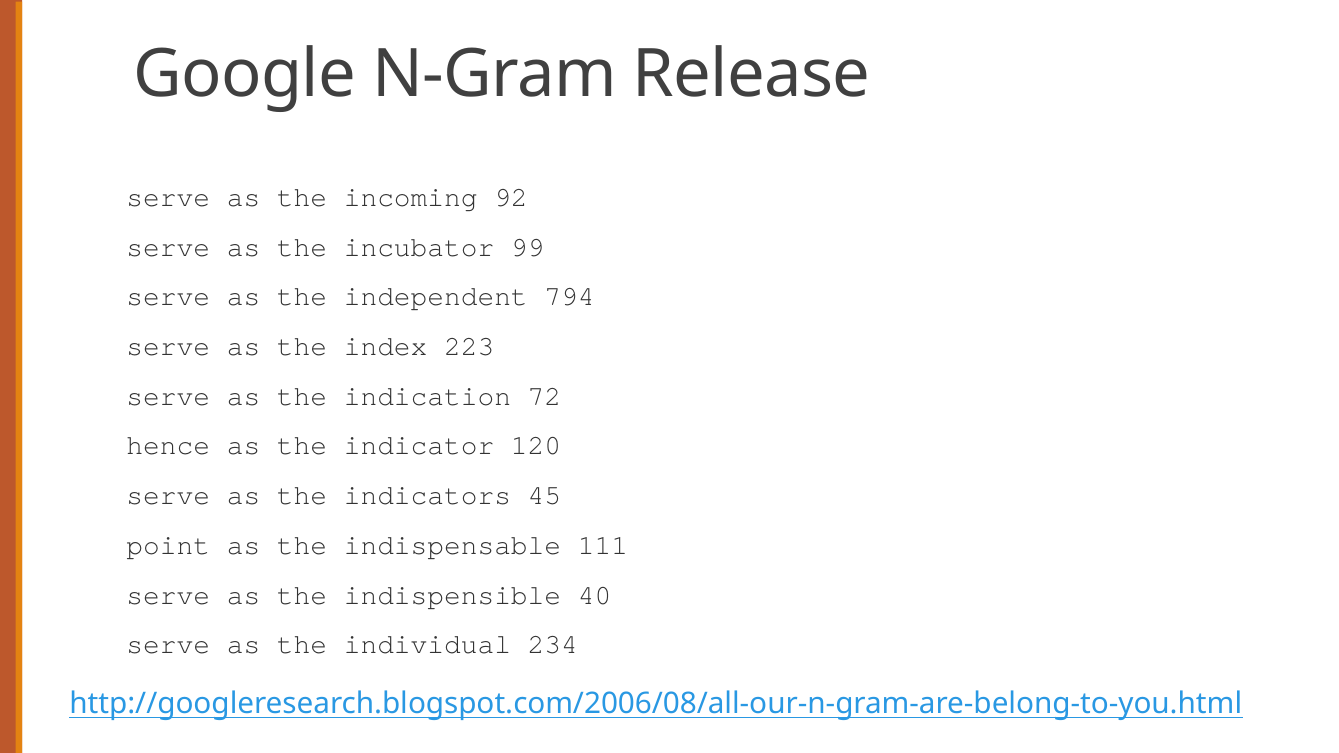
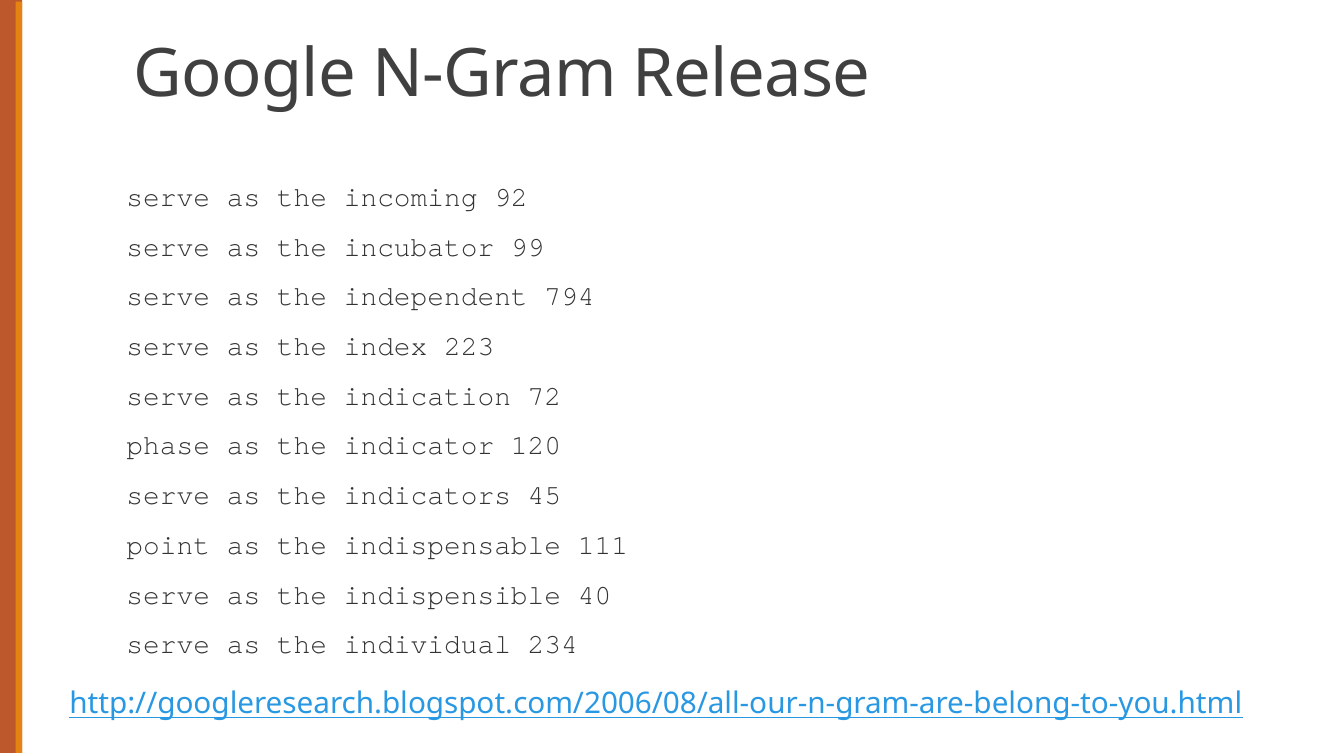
hence: hence -> phase
